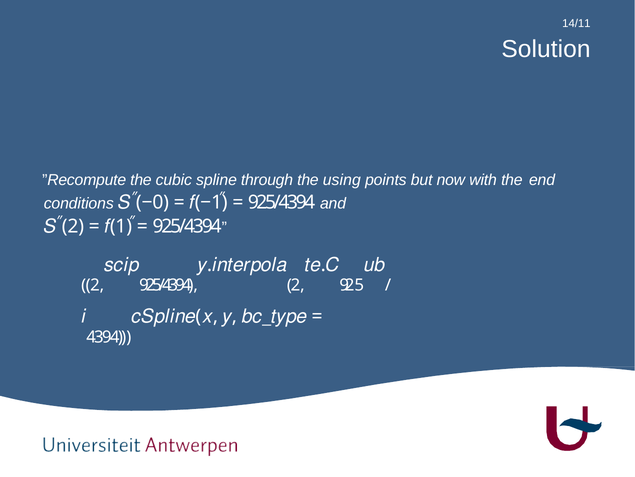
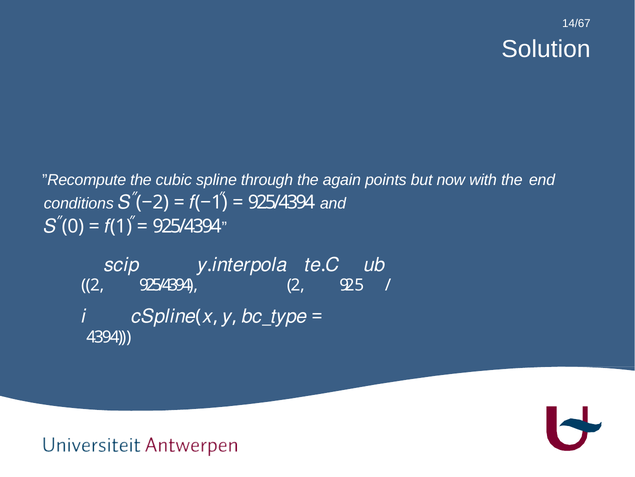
14/11: 14/11 -> 14/67
using: using -> again
−0: −0 -> −2
𝑆 2: 2 -> 0
